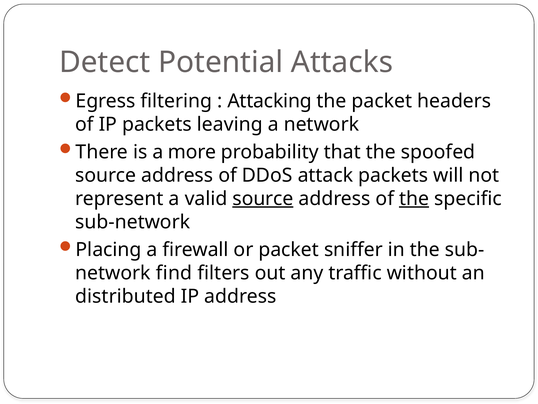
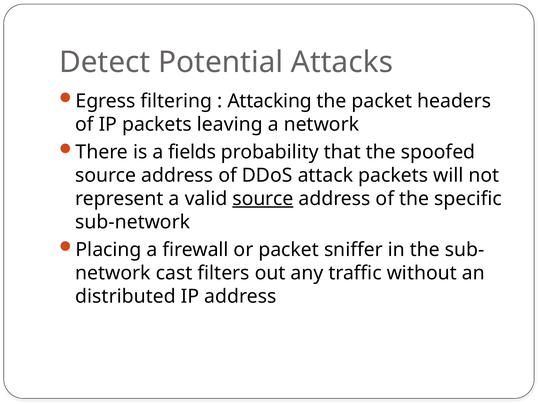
more: more -> fields
the at (414, 198) underline: present -> none
find: find -> cast
